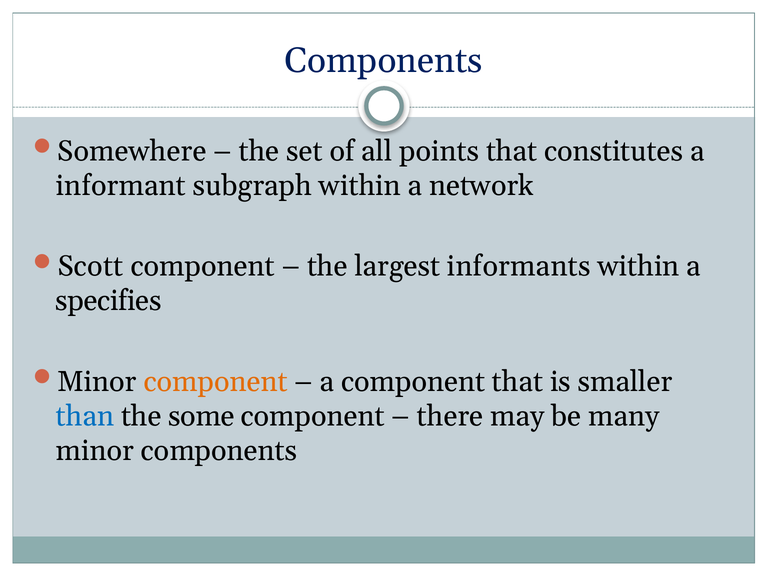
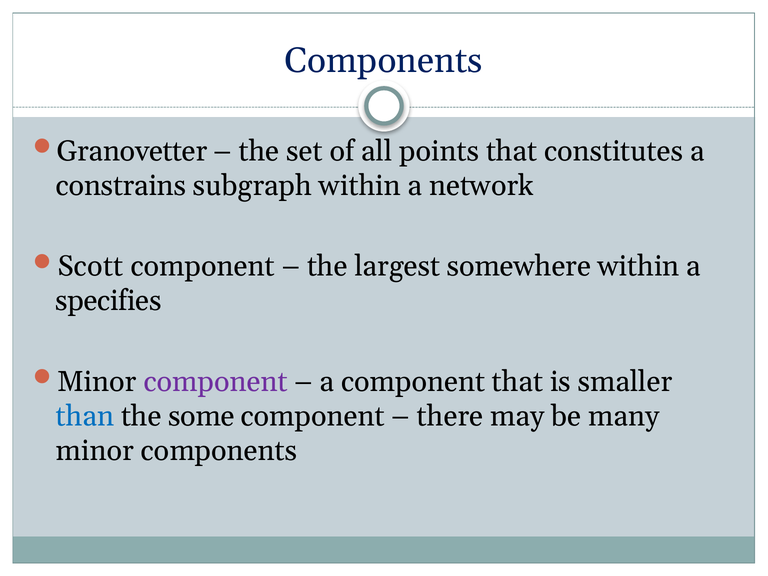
Somewhere: Somewhere -> Granovetter
informant: informant -> constrains
informants: informants -> somewhere
component at (216, 382) colour: orange -> purple
